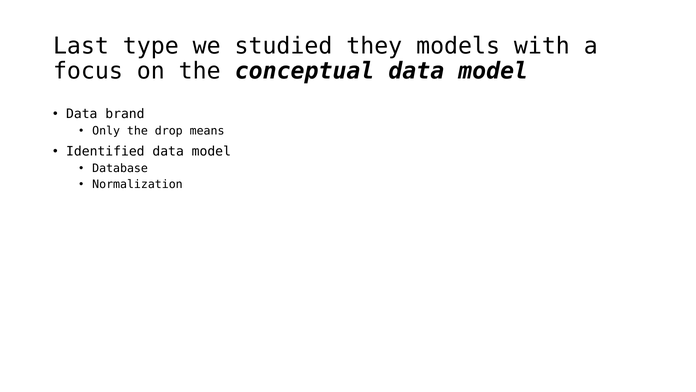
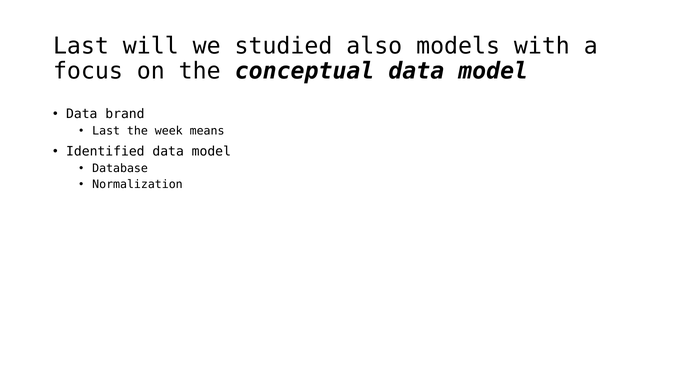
type: type -> will
they: they -> also
Only at (106, 131): Only -> Last
drop: drop -> week
